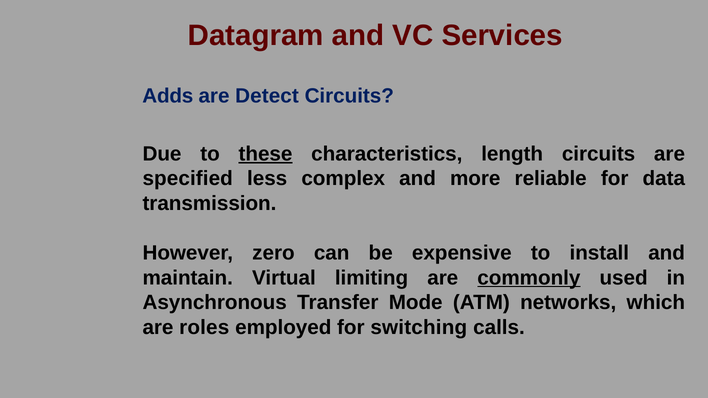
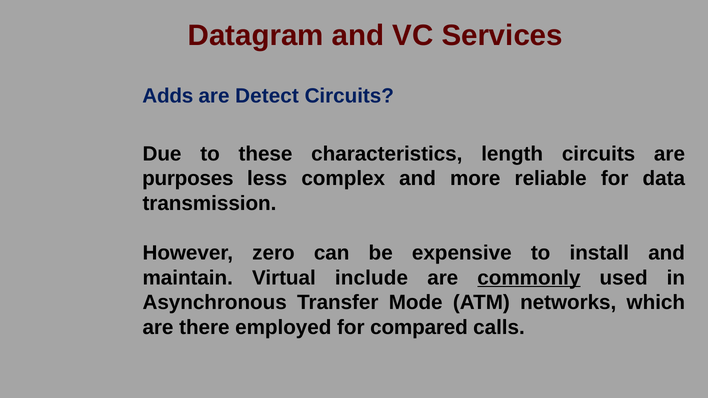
these underline: present -> none
specified: specified -> purposes
limiting: limiting -> include
roles: roles -> there
switching: switching -> compared
